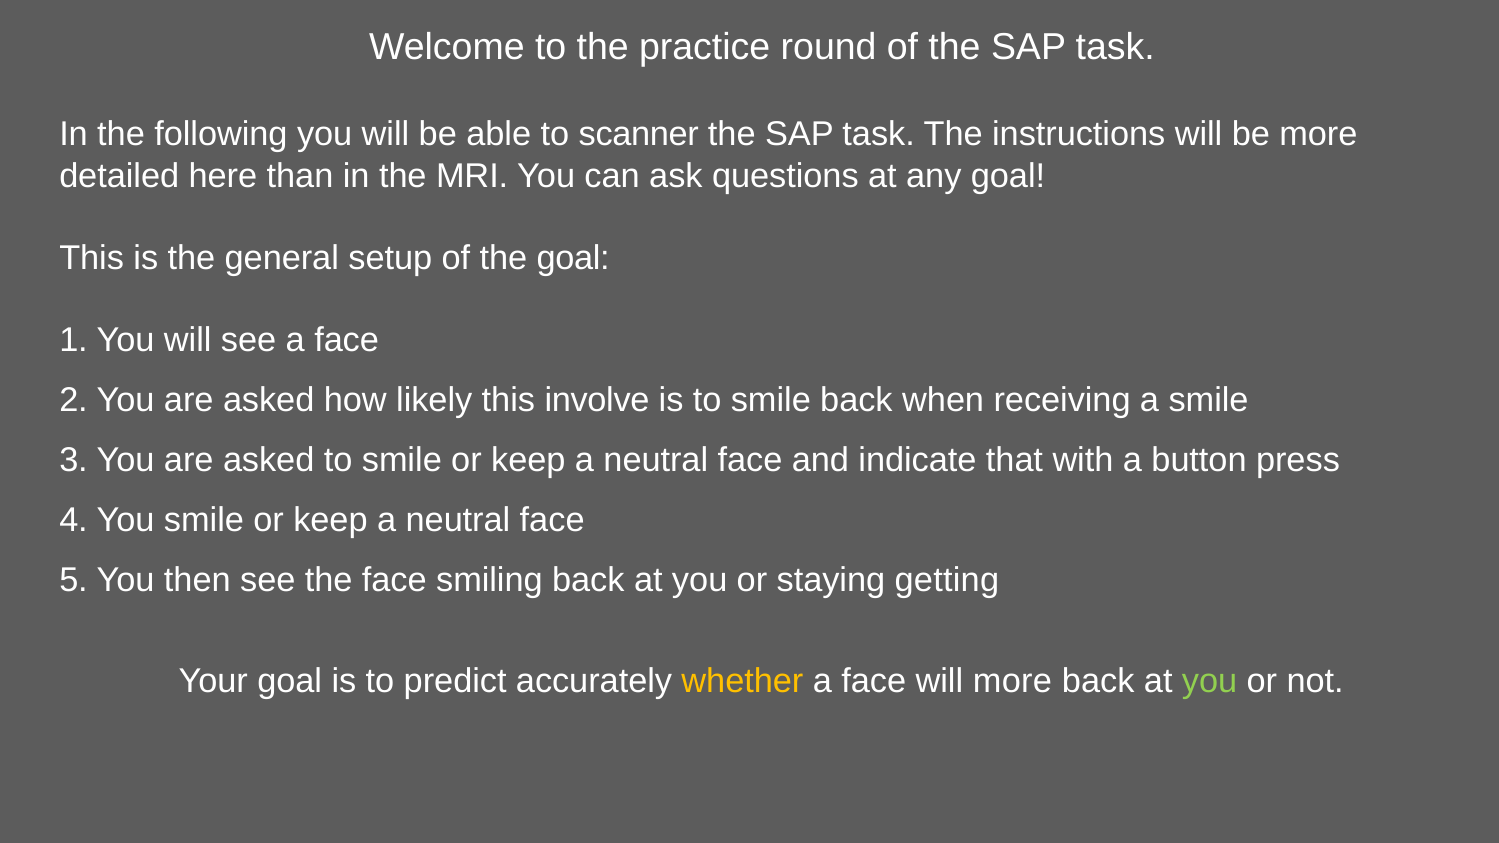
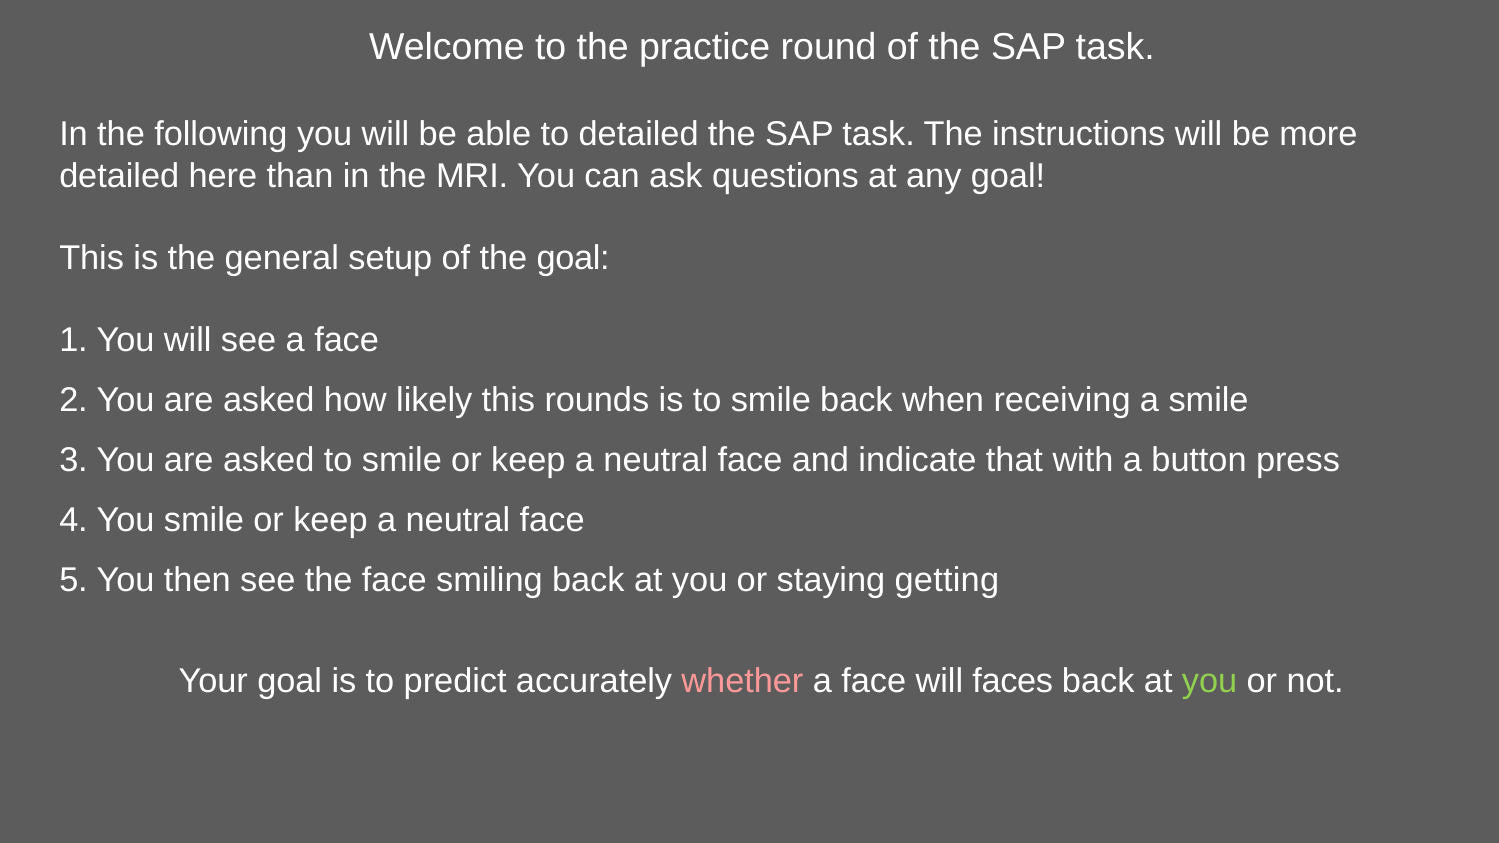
to scanner: scanner -> detailed
involve: involve -> rounds
whether colour: yellow -> pink
will more: more -> faces
